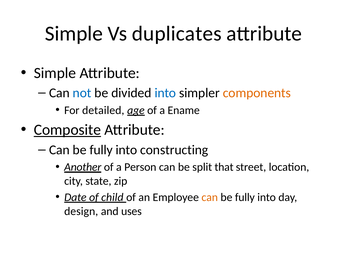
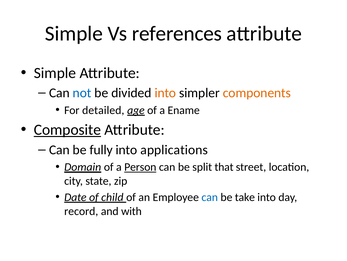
duplicates: duplicates -> references
into at (165, 93) colour: blue -> orange
constructing: constructing -> applications
Another: Another -> Domain
Person underline: none -> present
can at (210, 197) colour: orange -> blue
fully at (245, 197): fully -> take
design: design -> record
uses: uses -> with
